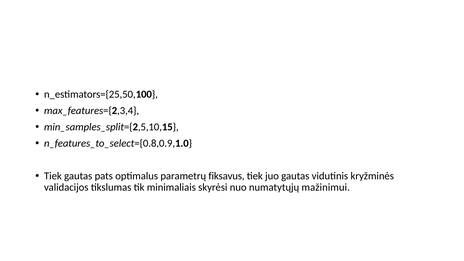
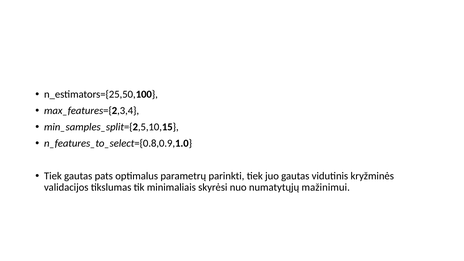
fiksavus: fiksavus -> parinkti
